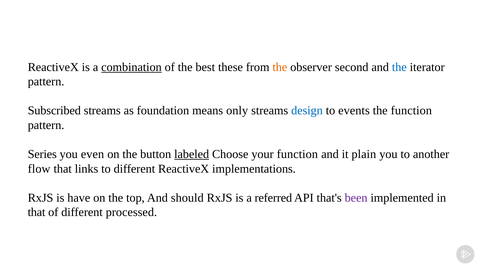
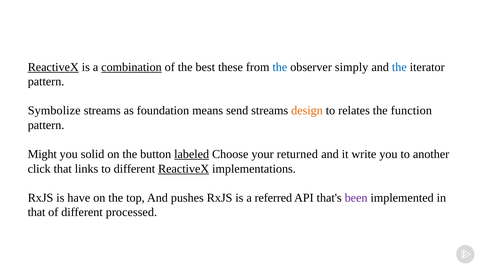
ReactiveX at (53, 67) underline: none -> present
the at (280, 67) colour: orange -> blue
second: second -> simply
Subscribed: Subscribed -> Symbolize
only: only -> send
design colour: blue -> orange
events: events -> relates
Series: Series -> Might
even: even -> solid
your function: function -> returned
plain: plain -> write
flow: flow -> click
ReactiveX at (184, 169) underline: none -> present
should: should -> pushes
